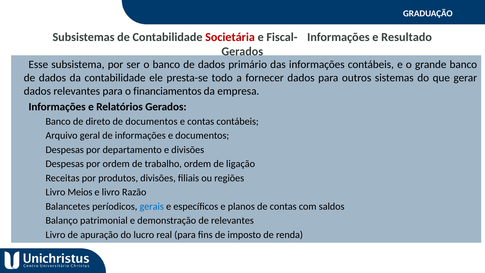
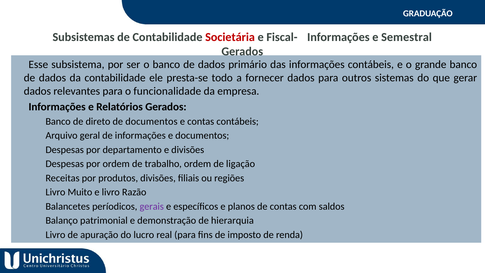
Resultado: Resultado -> Semestral
financiamentos: financiamentos -> funcionalidade
Meios: Meios -> Muito
gerais colour: blue -> purple
de relevantes: relevantes -> hierarquia
